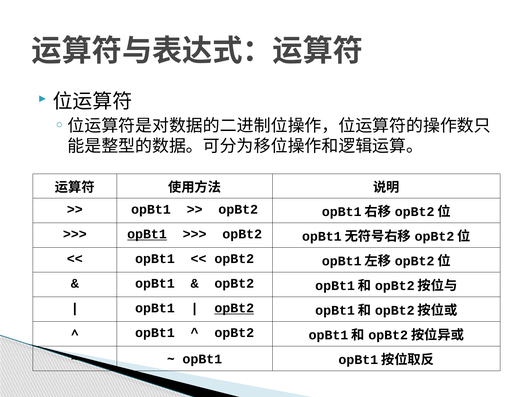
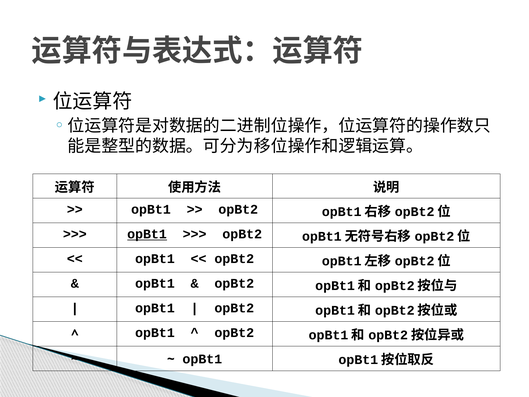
opBt2 at (234, 308) underline: present -> none
